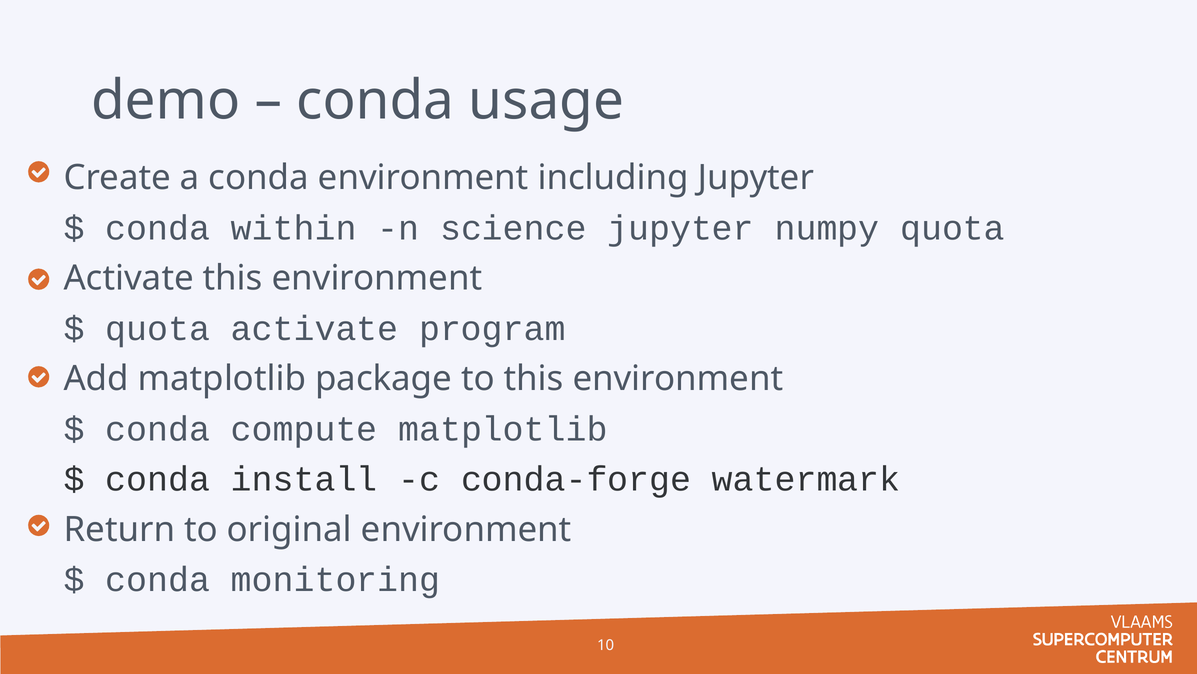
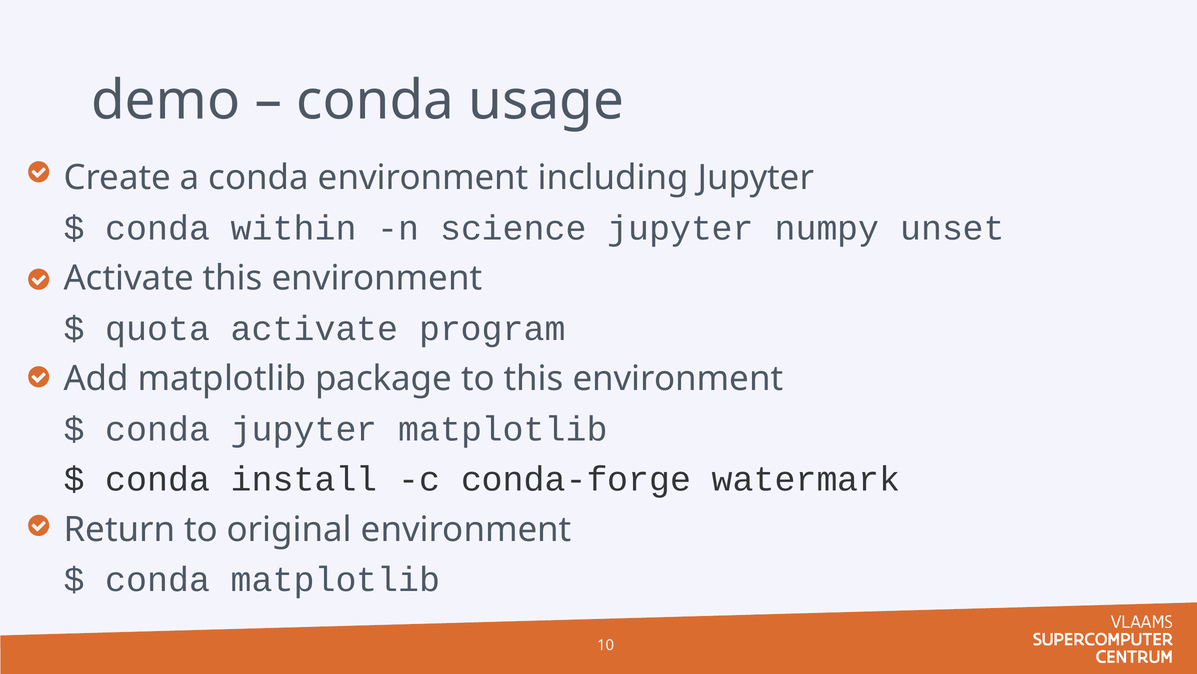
numpy quota: quota -> unset
conda compute: compute -> jupyter
conda monitoring: monitoring -> matplotlib
